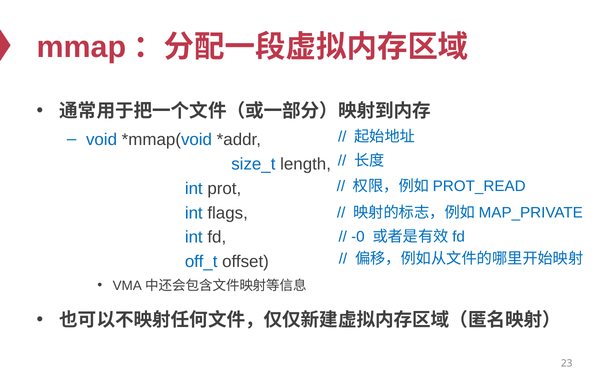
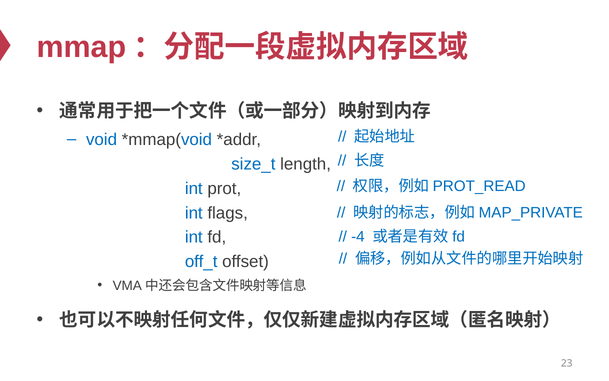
-0: -0 -> -4
